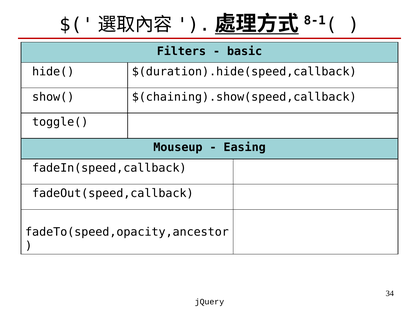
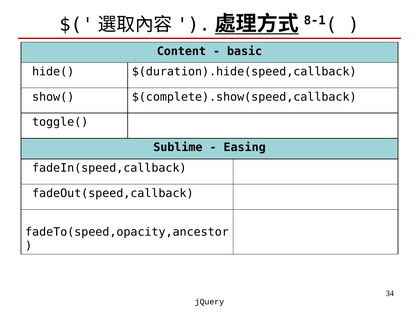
Filters: Filters -> Content
$(chaining).show(speed,callback: $(chaining).show(speed,callback -> $(complete).show(speed,callback
Mouseup: Mouseup -> Sublime
